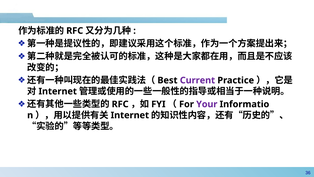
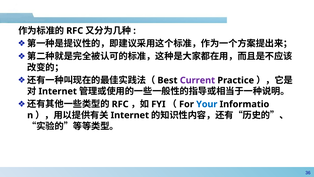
Your colour: purple -> blue
